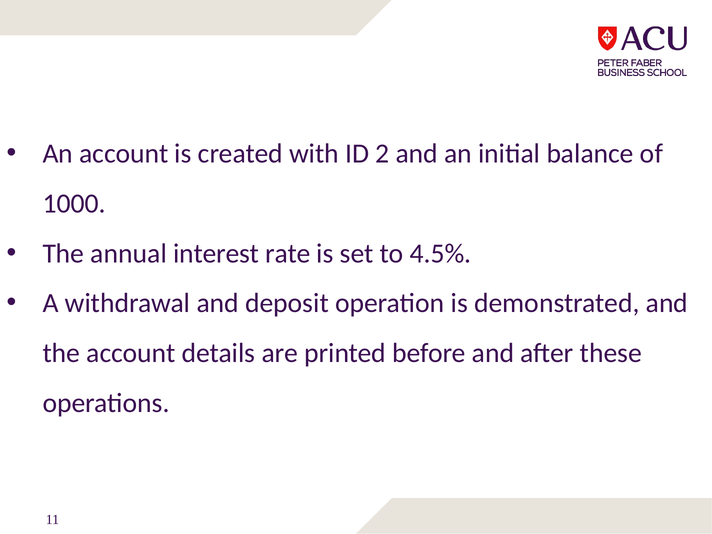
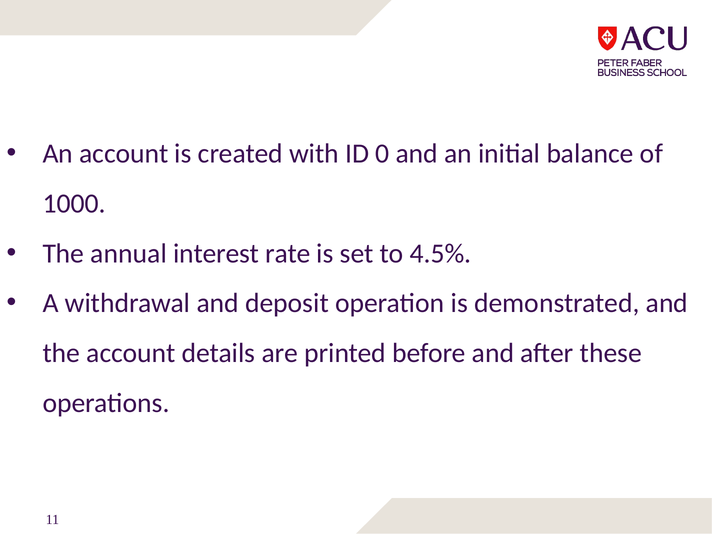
2: 2 -> 0
